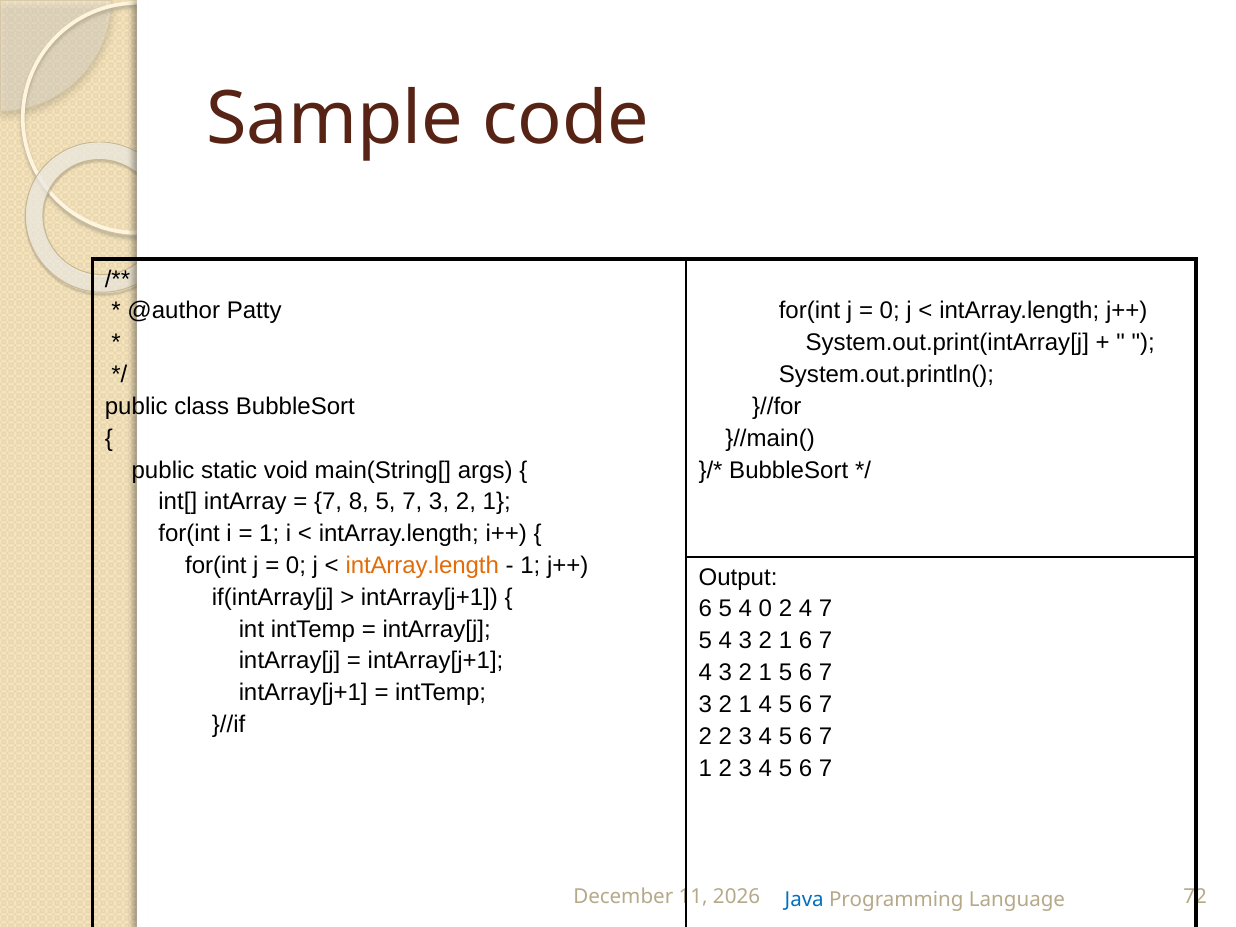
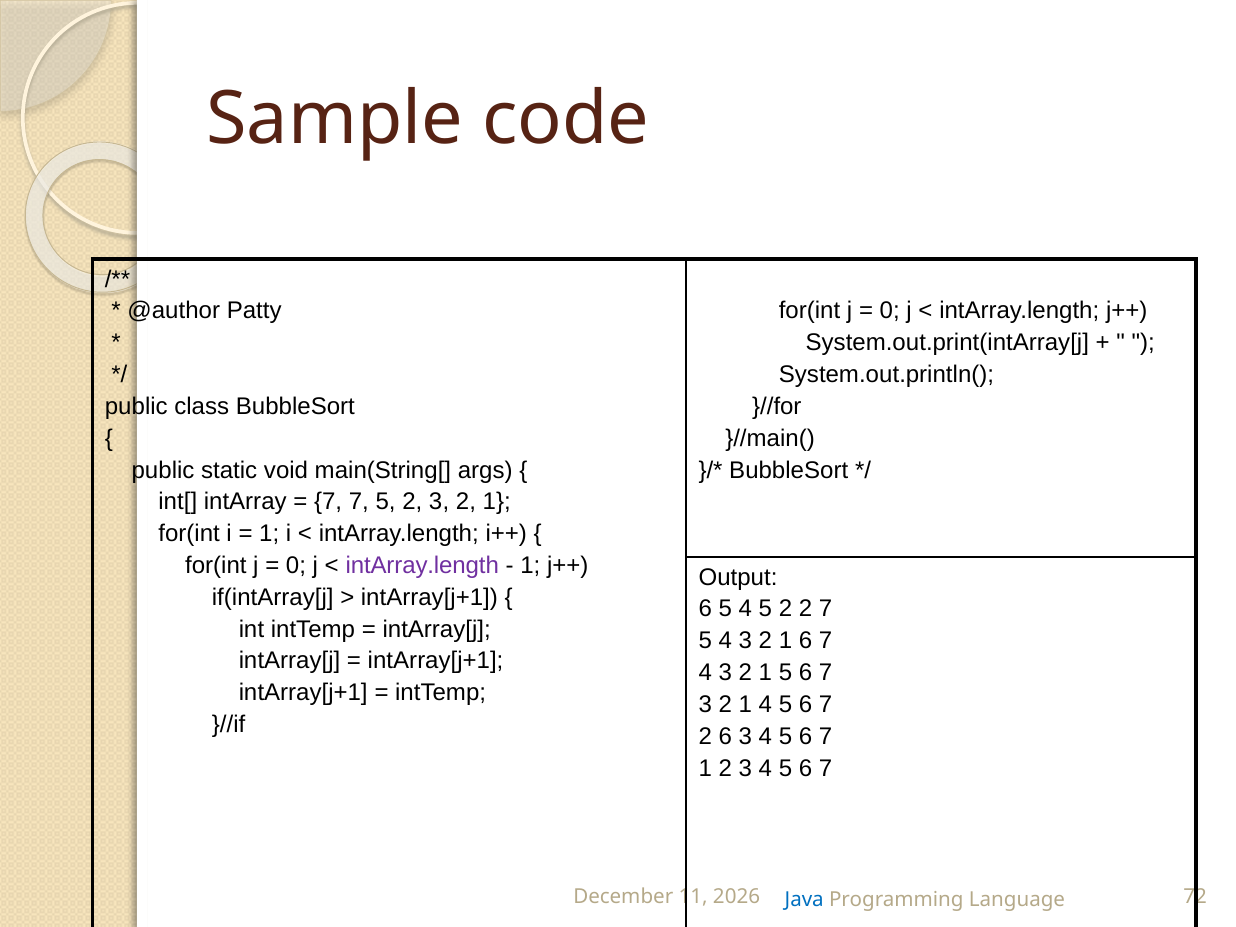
7 8: 8 -> 7
7 at (412, 502): 7 -> 2
intArray.length at (422, 566) colour: orange -> purple
5 4 0: 0 -> 5
2 4: 4 -> 2
2 2: 2 -> 6
